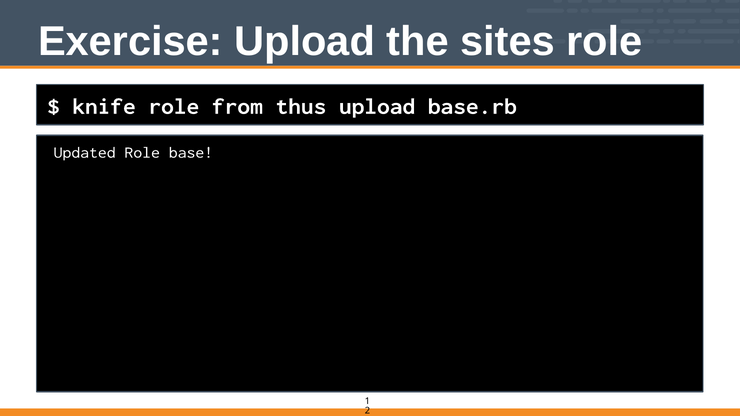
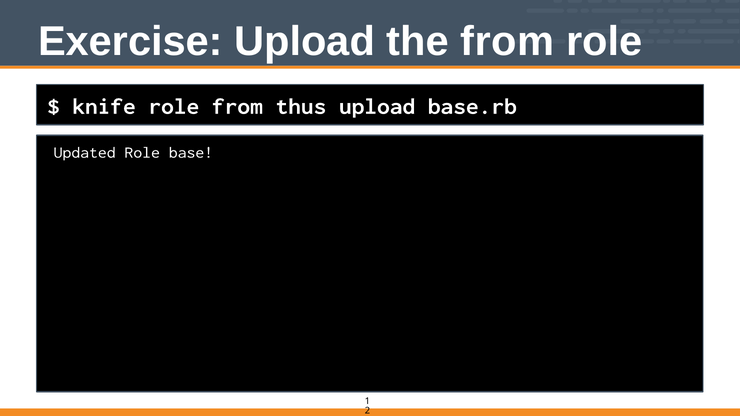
the sites: sites -> from
